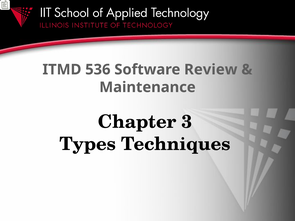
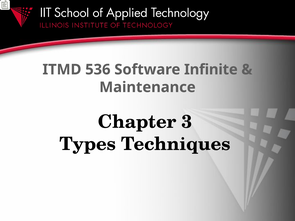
Review: Review -> Infinite
